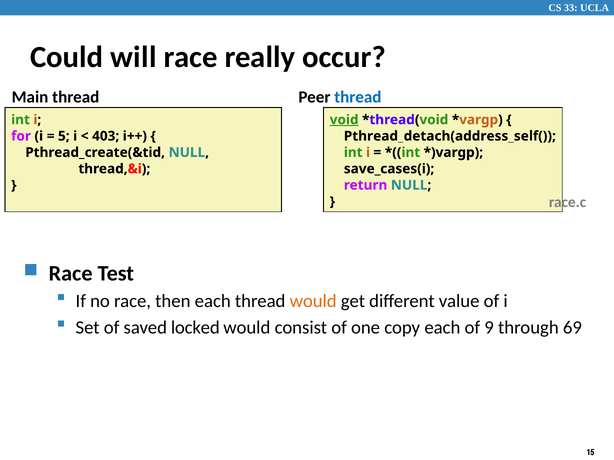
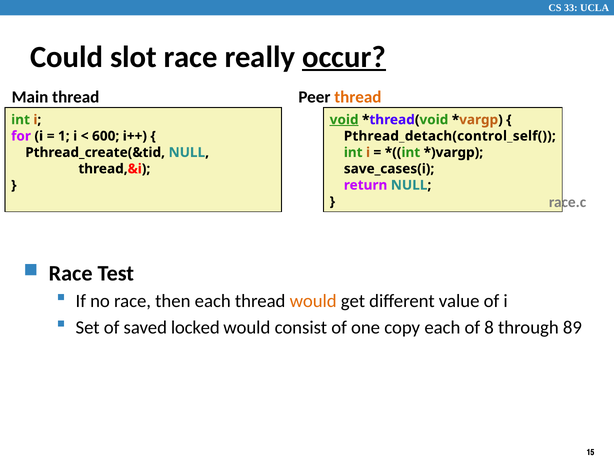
will: will -> slot
occur underline: none -> present
thread at (358, 97) colour: blue -> orange
5: 5 -> 1
403: 403 -> 600
Pthread_detach(address_self(: Pthread_detach(address_self( -> Pthread_detach(control_self(
9: 9 -> 8
69: 69 -> 89
